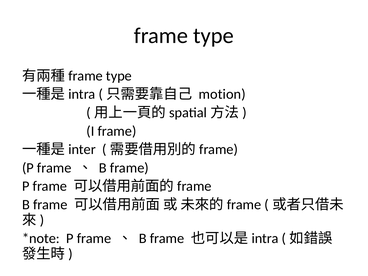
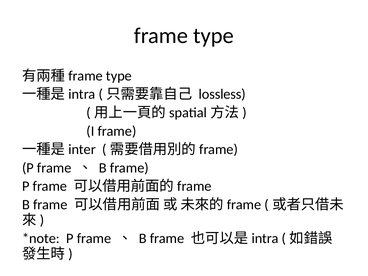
motion: motion -> lossless
